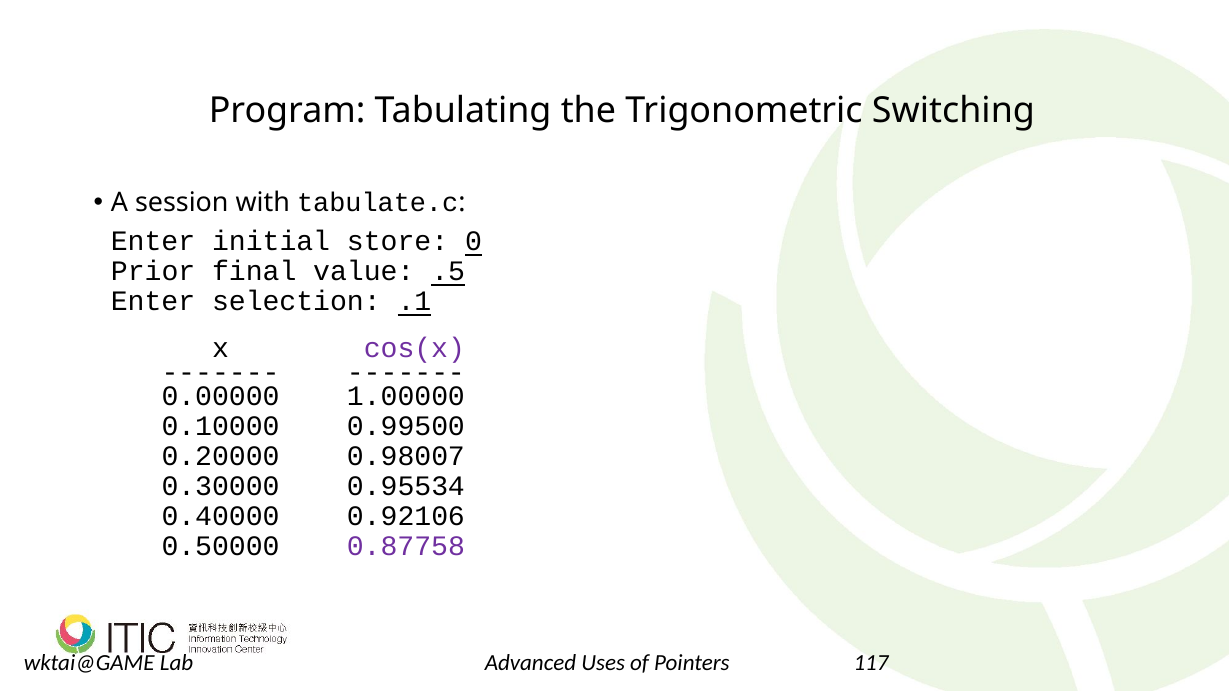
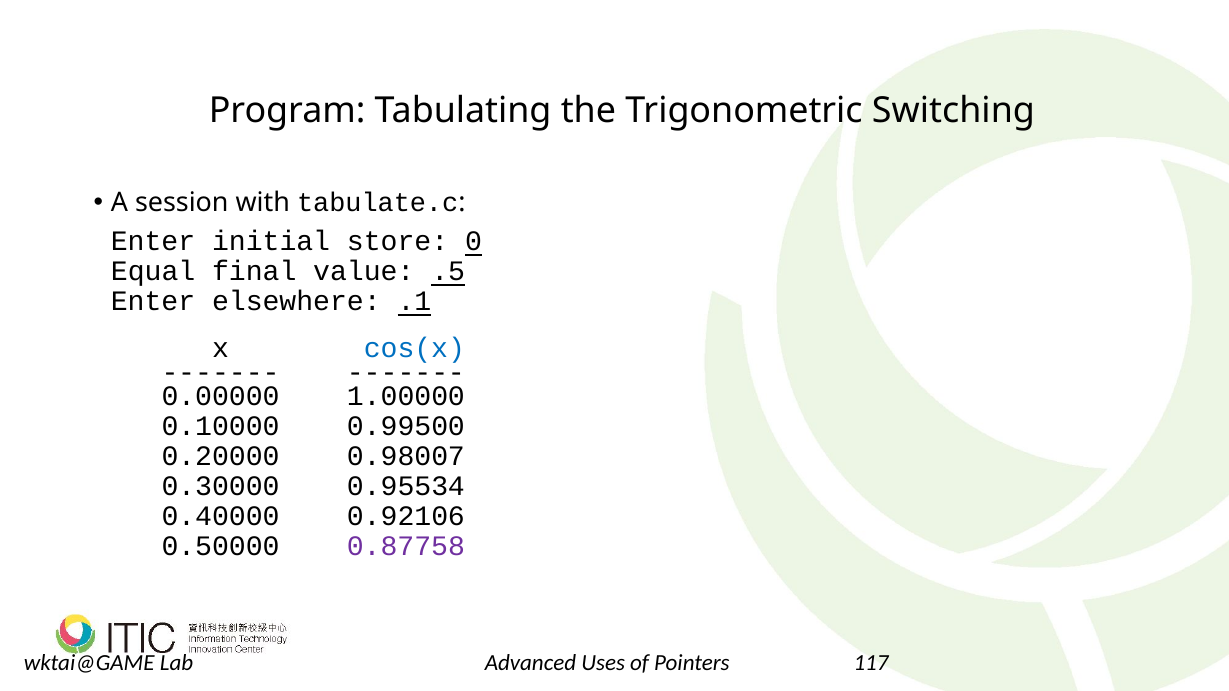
Prior: Prior -> Equal
selection: selection -> elsewhere
cos(x colour: purple -> blue
